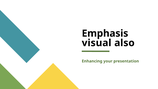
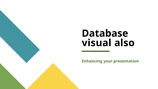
Emphasis: Emphasis -> Database
